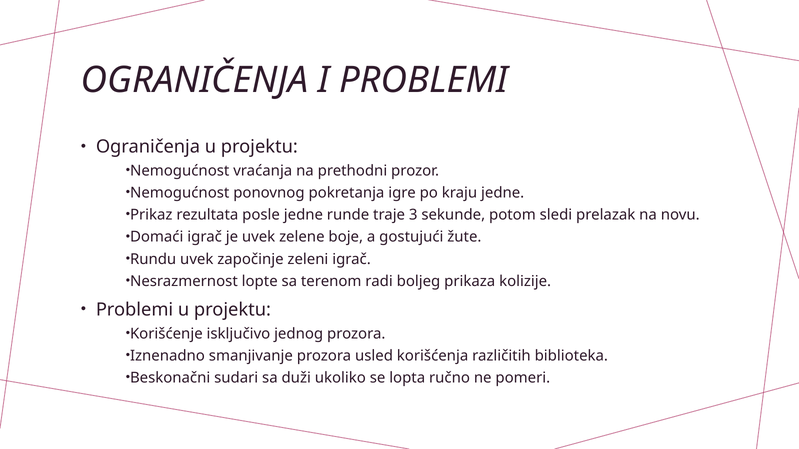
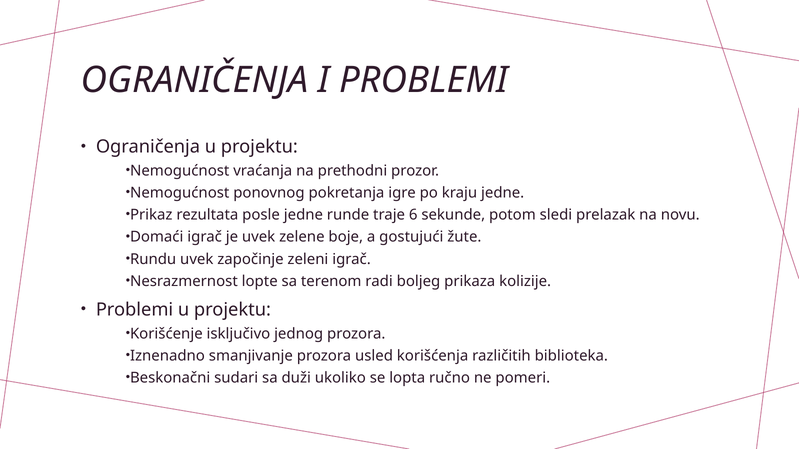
3: 3 -> 6
